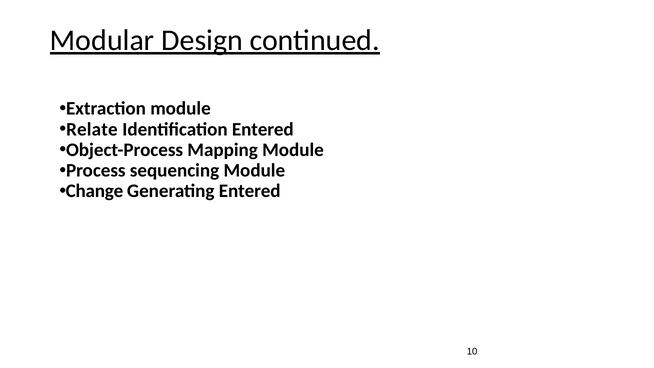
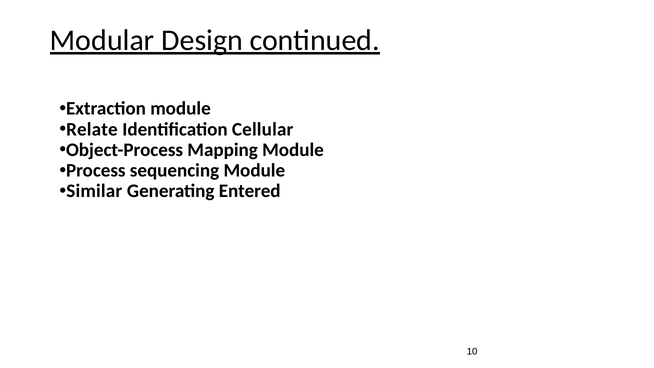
Identification Entered: Entered -> Cellular
Change: Change -> Similar
